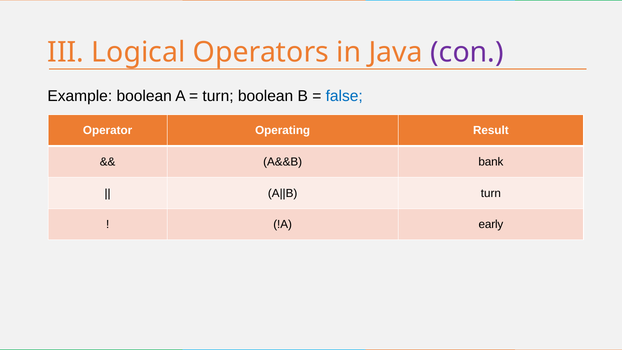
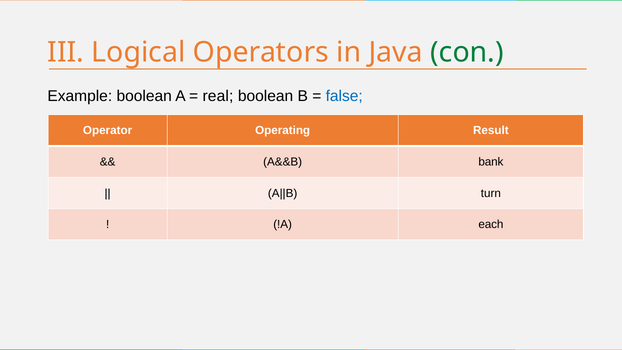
con colour: purple -> green
turn at (218, 96): turn -> real
early: early -> each
